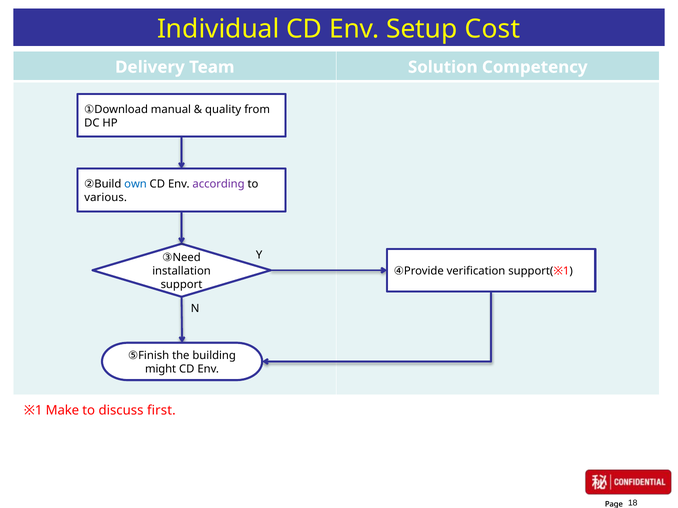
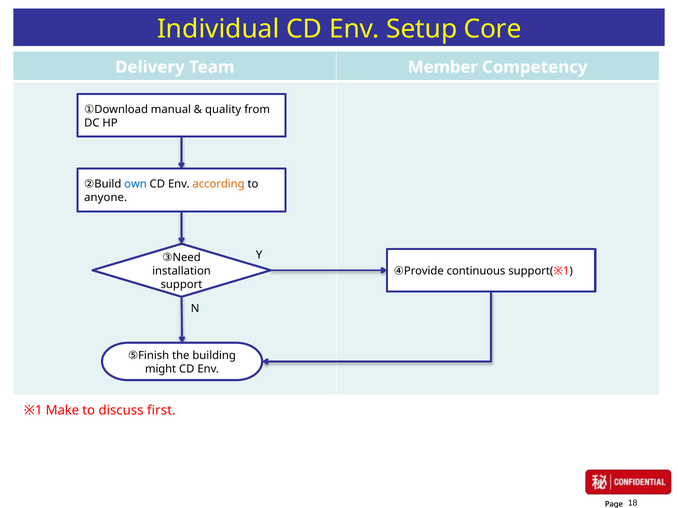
Cost: Cost -> Core
Solution: Solution -> Member
according colour: purple -> orange
various: various -> anyone
verification: verification -> continuous
